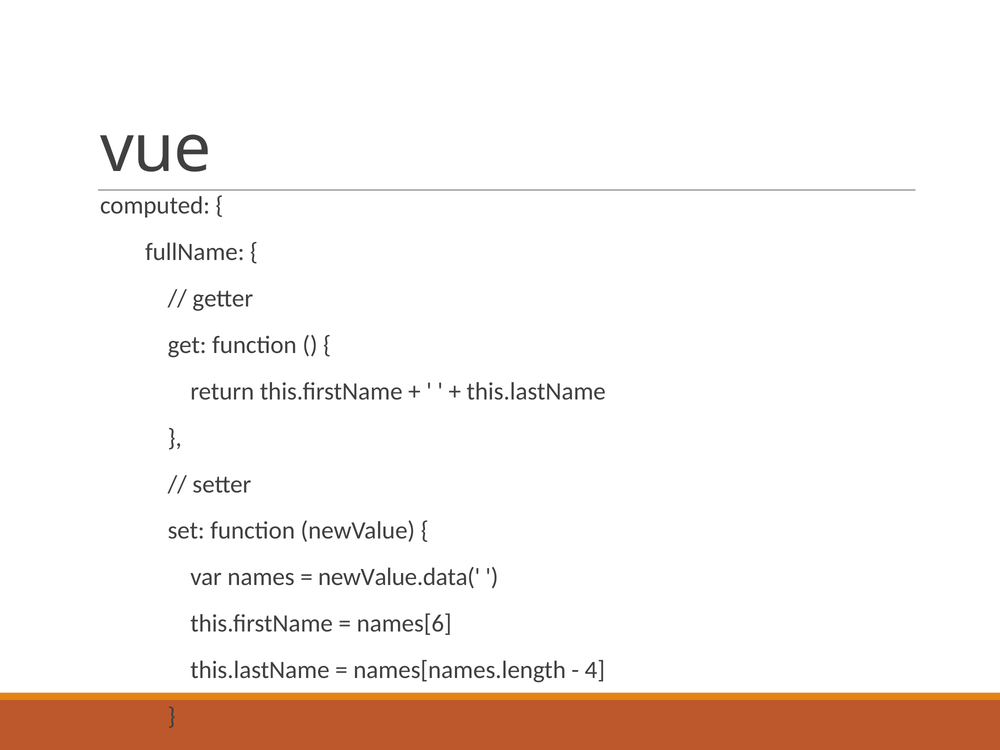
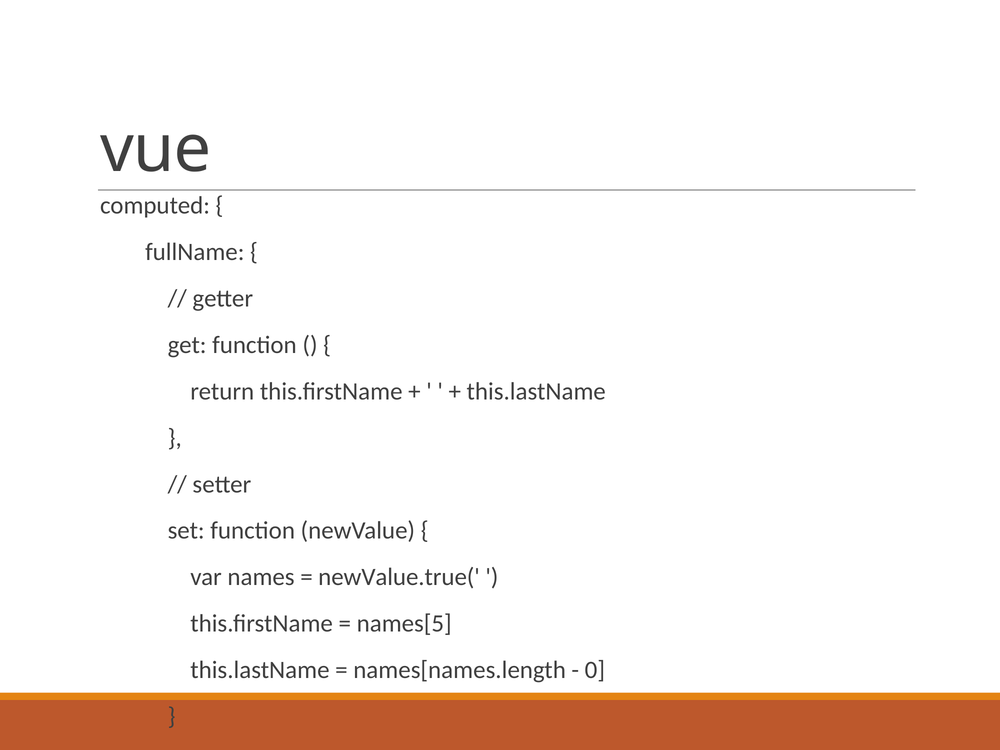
newValue.data(: newValue.data( -> newValue.true(
names[6: names[6 -> names[5
4: 4 -> 0
